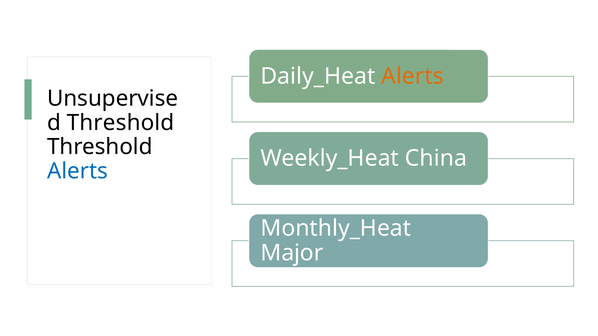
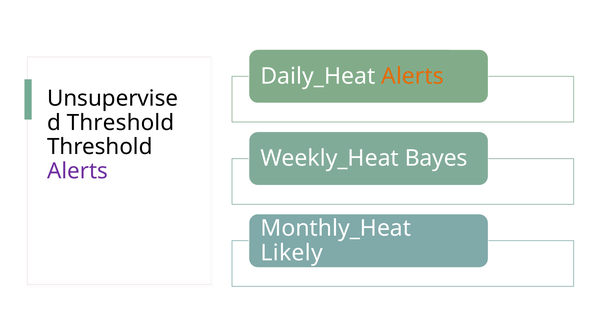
China: China -> Bayes
Alerts at (77, 171) colour: blue -> purple
Major: Major -> Likely
